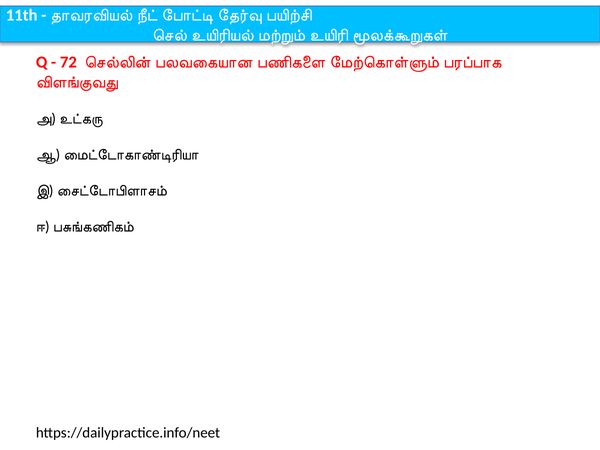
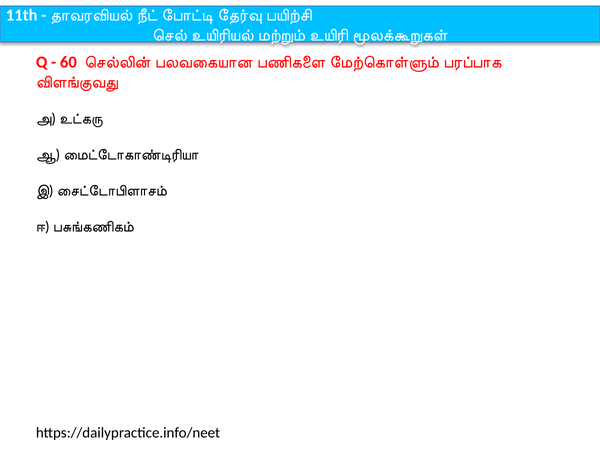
72: 72 -> 60
